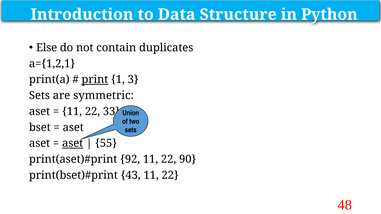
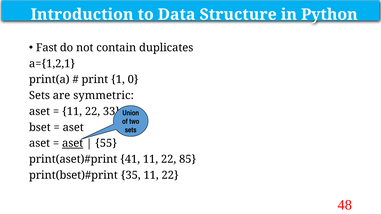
Else: Else -> Fast
print underline: present -> none
3: 3 -> 0
92: 92 -> 41
90: 90 -> 85
43: 43 -> 35
